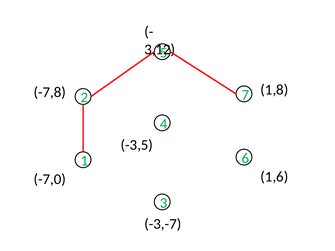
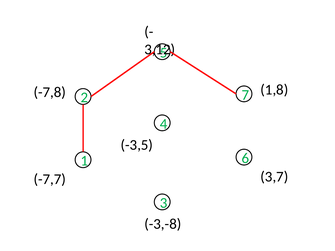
1,6: 1,6 -> 3,7
-7,0: -7,0 -> -7,7
-3,-7: -3,-7 -> -3,-8
